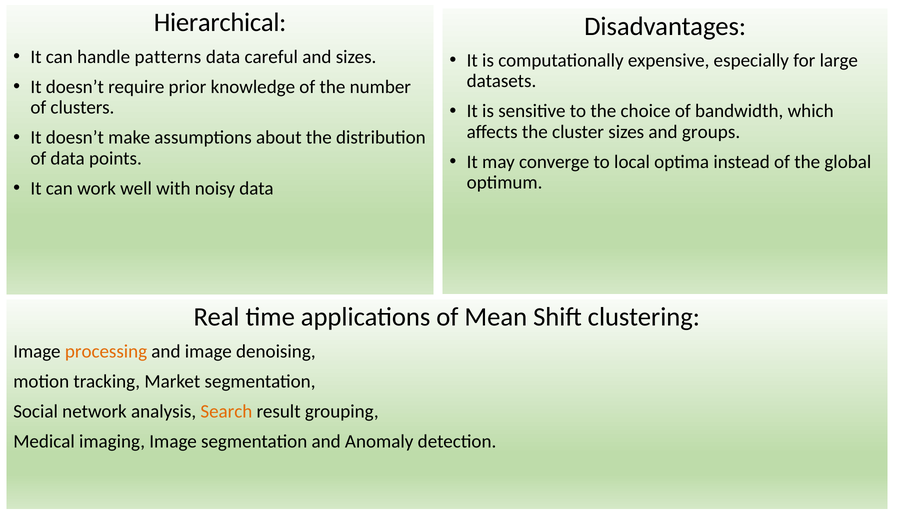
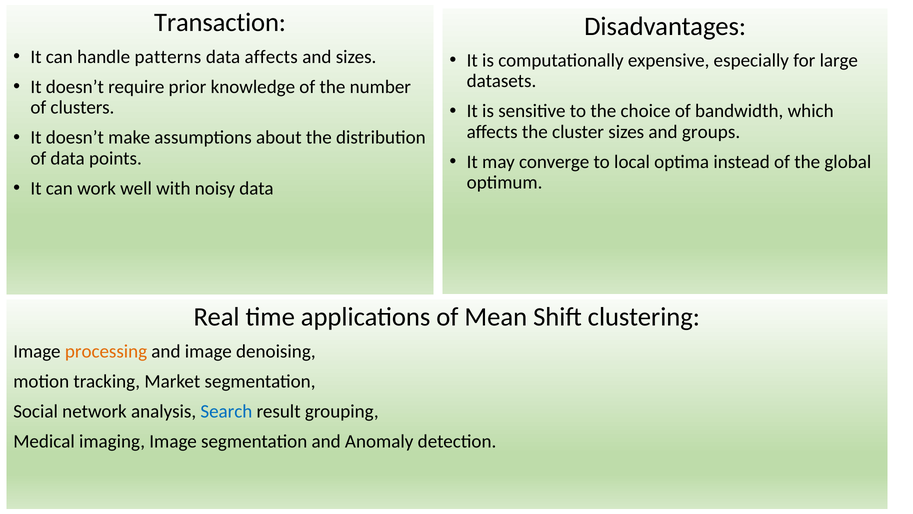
Hierarchical: Hierarchical -> Transaction
data careful: careful -> affects
Search colour: orange -> blue
